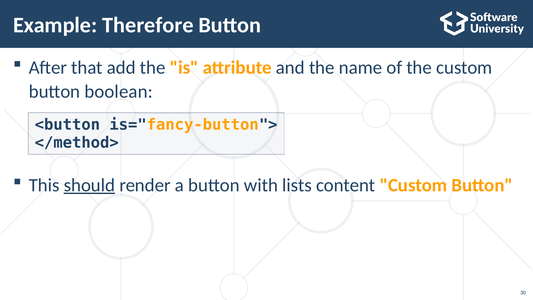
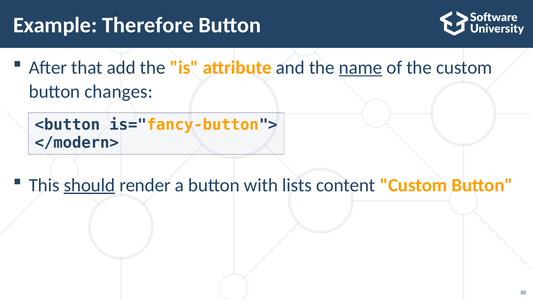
name underline: none -> present
boolean: boolean -> changes
</method>: </method> -> </modern>
